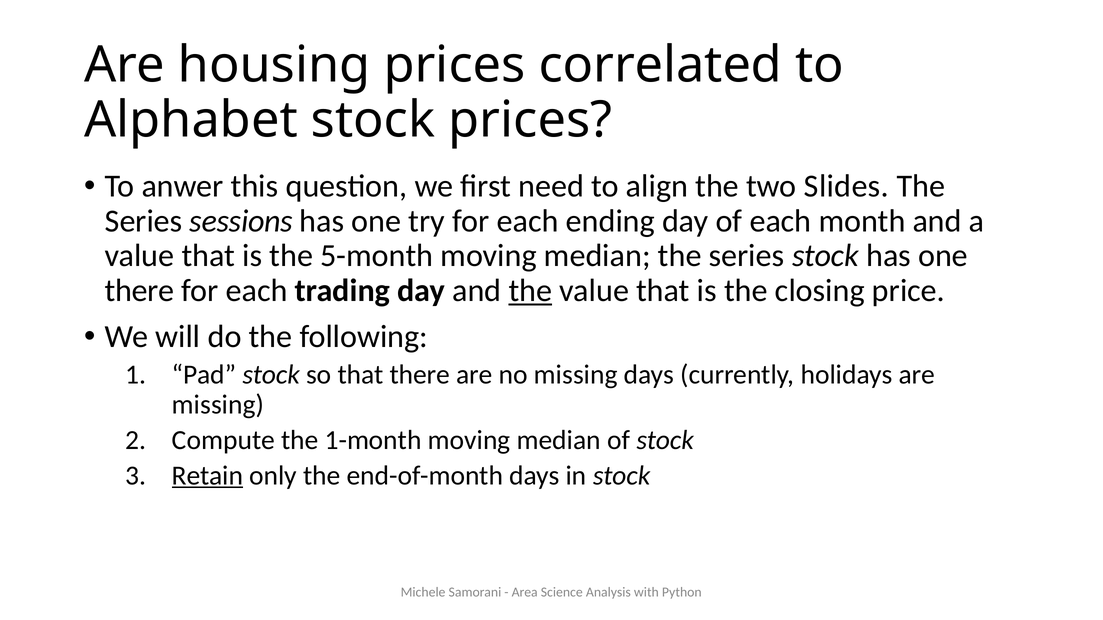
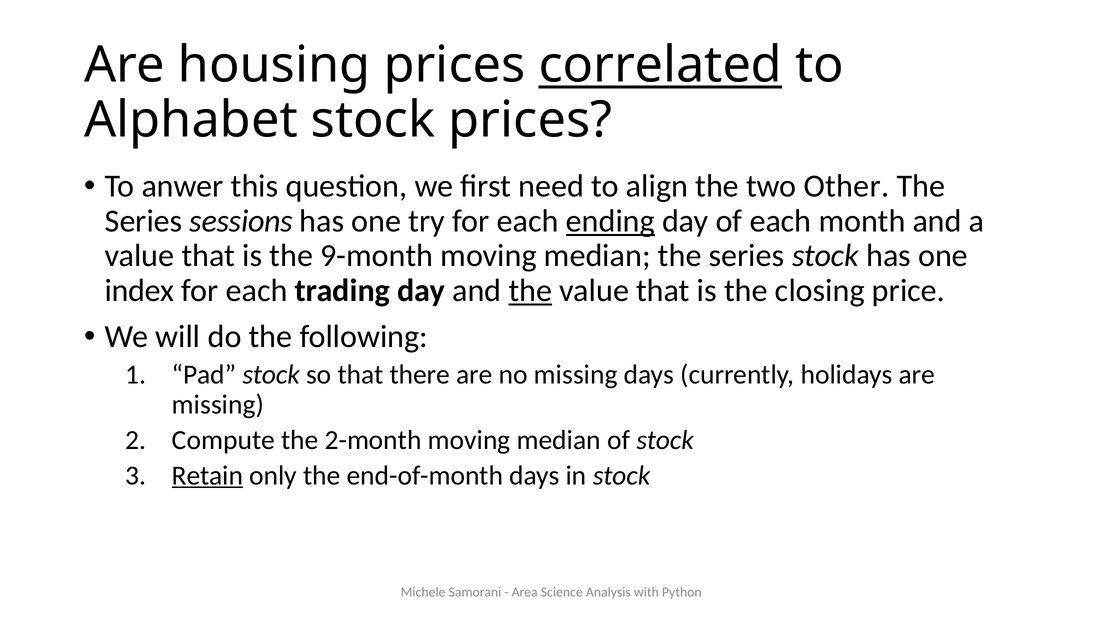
correlated underline: none -> present
Slides: Slides -> Other
ending underline: none -> present
5-month: 5-month -> 9-month
there at (139, 291): there -> index
1-month: 1-month -> 2-month
